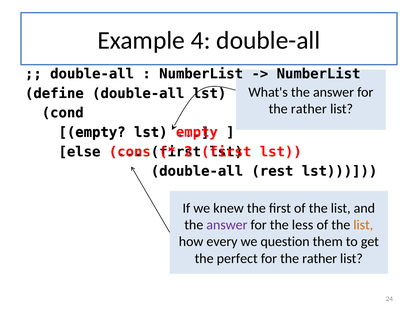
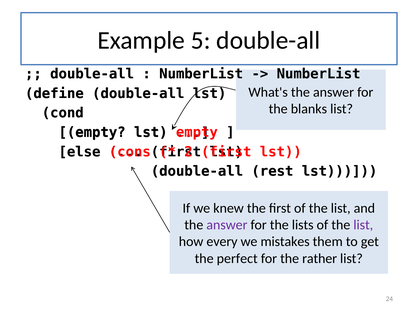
4: 4 -> 5
rather at (309, 109): rather -> blanks
less: less -> lists
list at (363, 225) colour: orange -> purple
question: question -> mistakes
